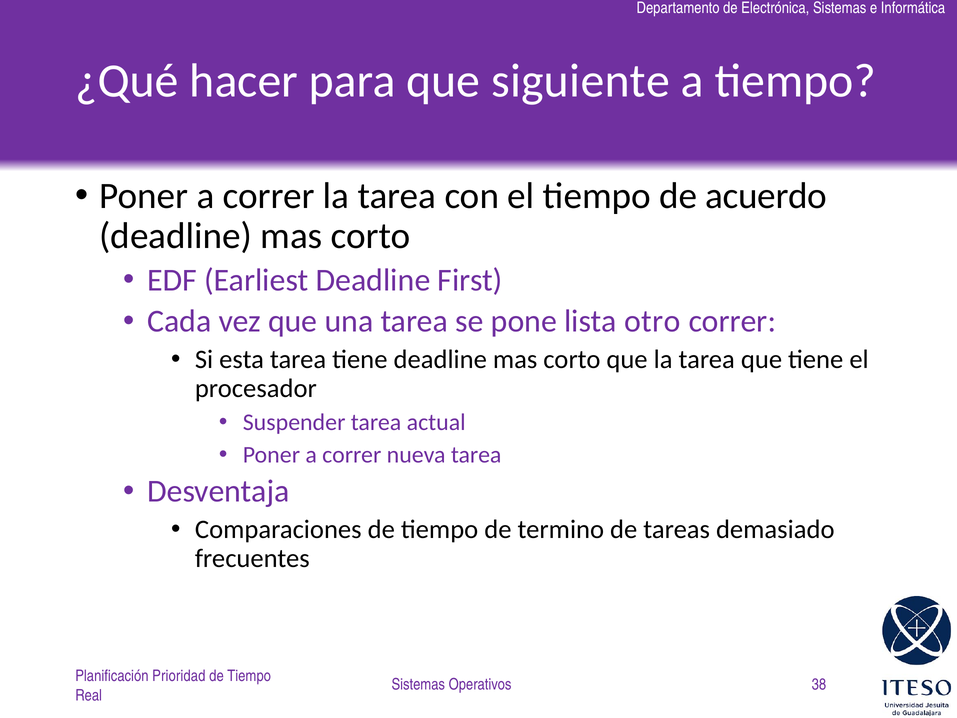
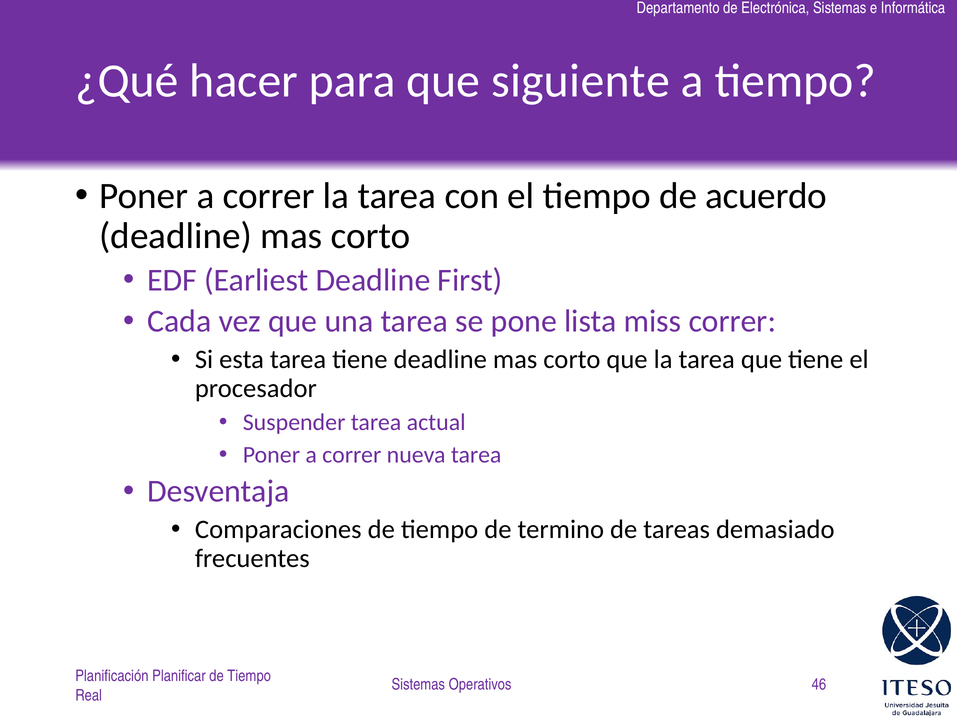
otro: otro -> miss
Prioridad: Prioridad -> Planificar
38: 38 -> 46
